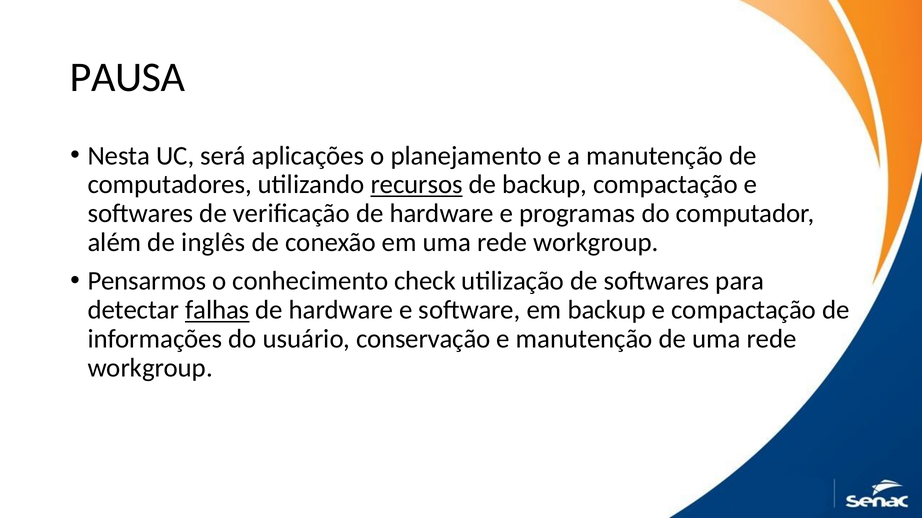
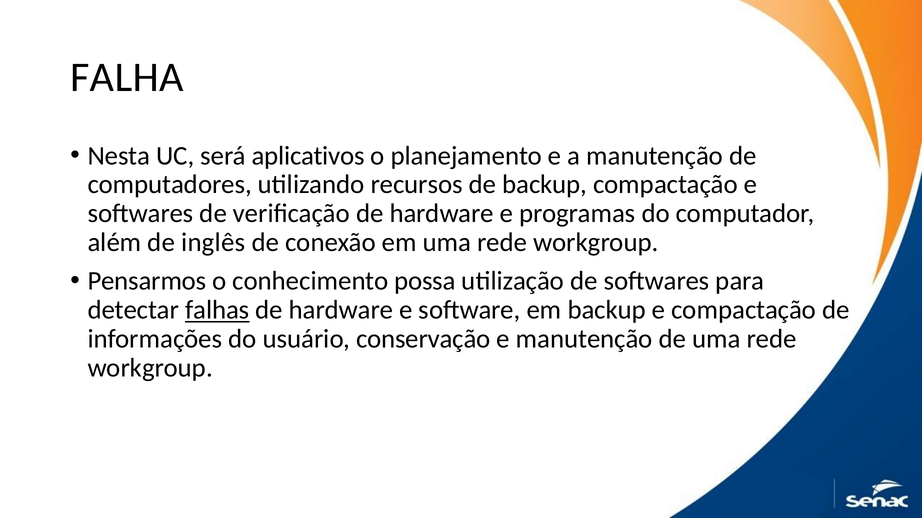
PAUSA: PAUSA -> FALHA
aplicações: aplicações -> aplicativos
recursos underline: present -> none
check: check -> possa
